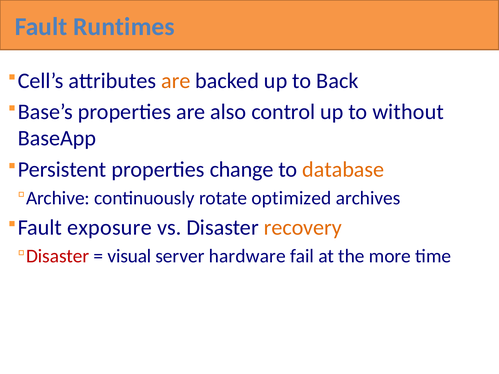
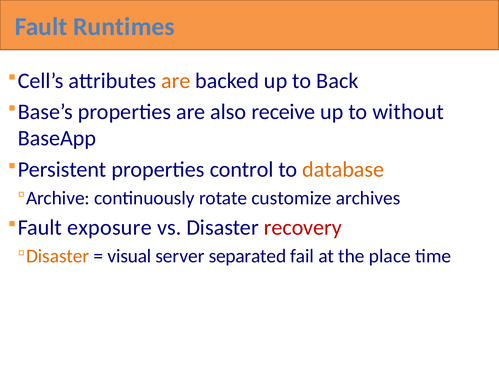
control: control -> receive
change: change -> control
optimized: optimized -> customize
recovery colour: orange -> red
Disaster at (58, 256) colour: red -> orange
hardware: hardware -> separated
more: more -> place
